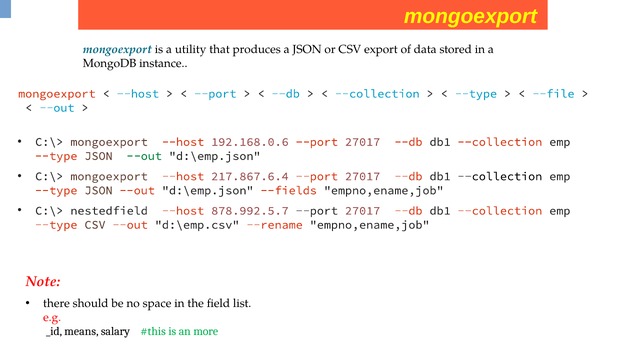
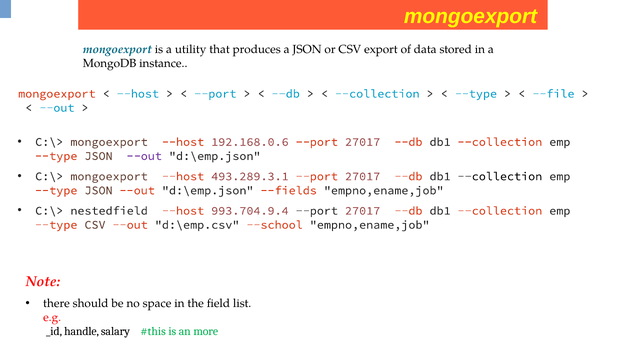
--out at (144, 156) colour: green -> purple
217.867.6.4: 217.867.6.4 -> 493.289.3.1
878.992.5.7: 878.992.5.7 -> 993.704.9.4
--rename: --rename -> --school
means: means -> handle
